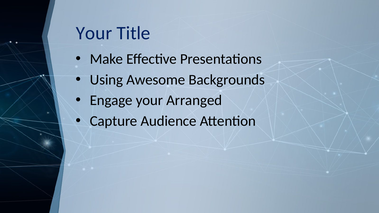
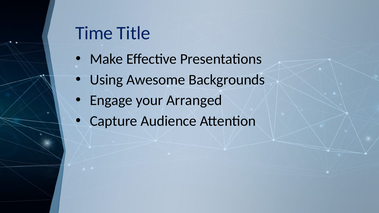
Your at (94, 33): Your -> Time
